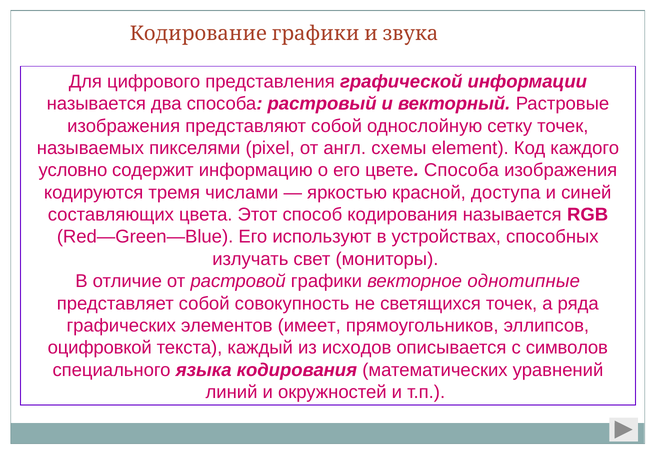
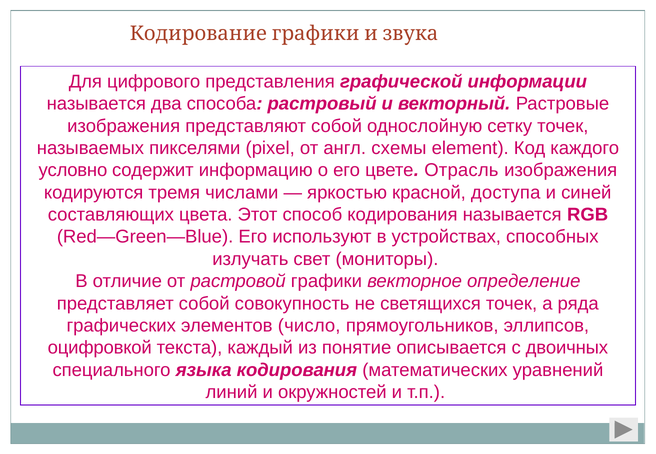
цвете Способа: Способа -> Отрасль
однотипные: однотипные -> определение
имеет: имеет -> число
исходов: исходов -> понятие
символов: символов -> двоичных
